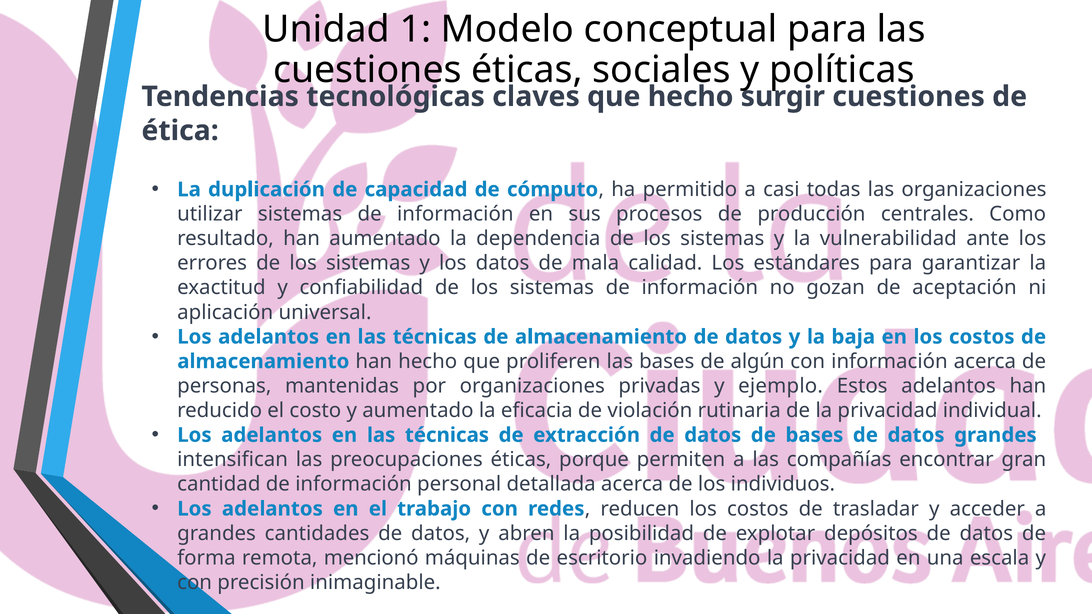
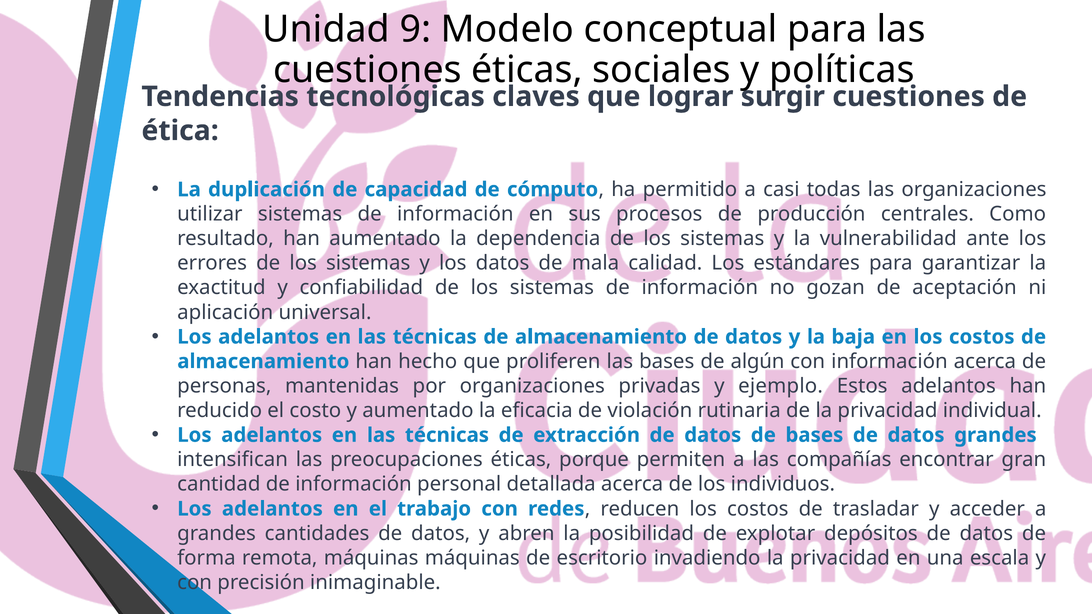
1: 1 -> 9
que hecho: hecho -> lograr
remota mencionó: mencionó -> máquinas
